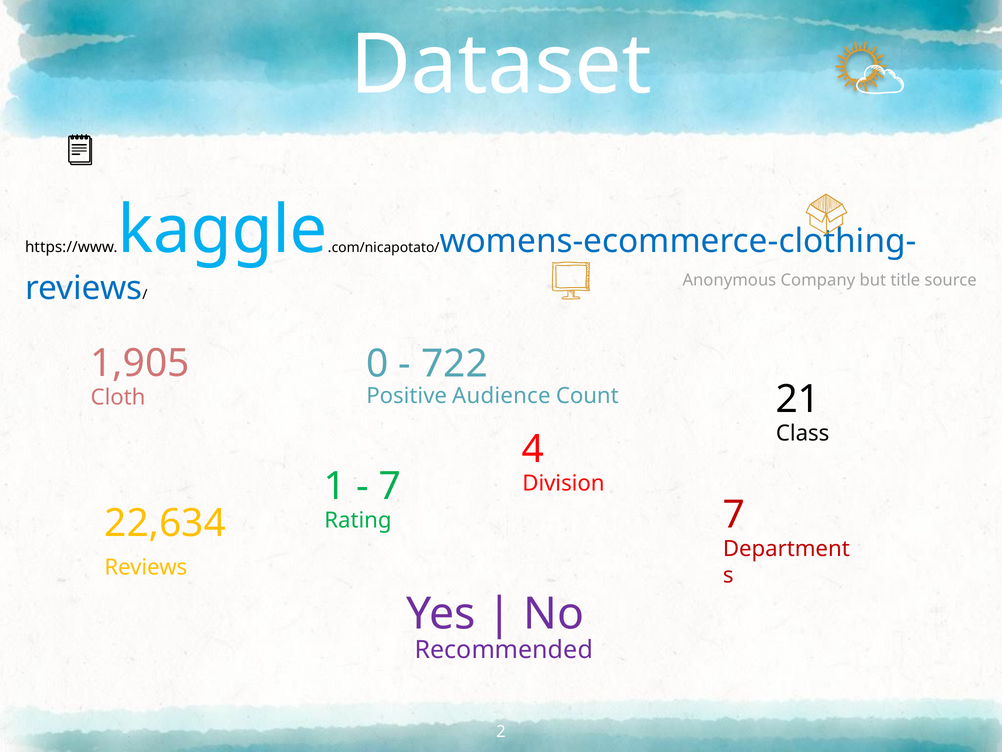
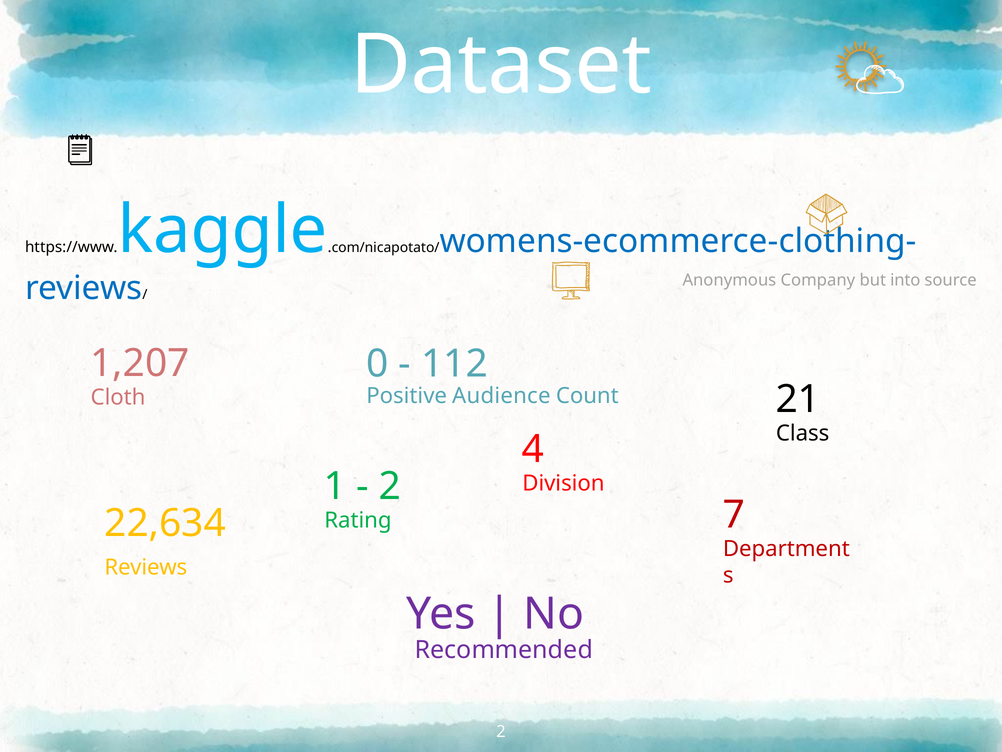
title: title -> into
1,905: 1,905 -> 1,207
722: 722 -> 112
7 at (390, 486): 7 -> 2
